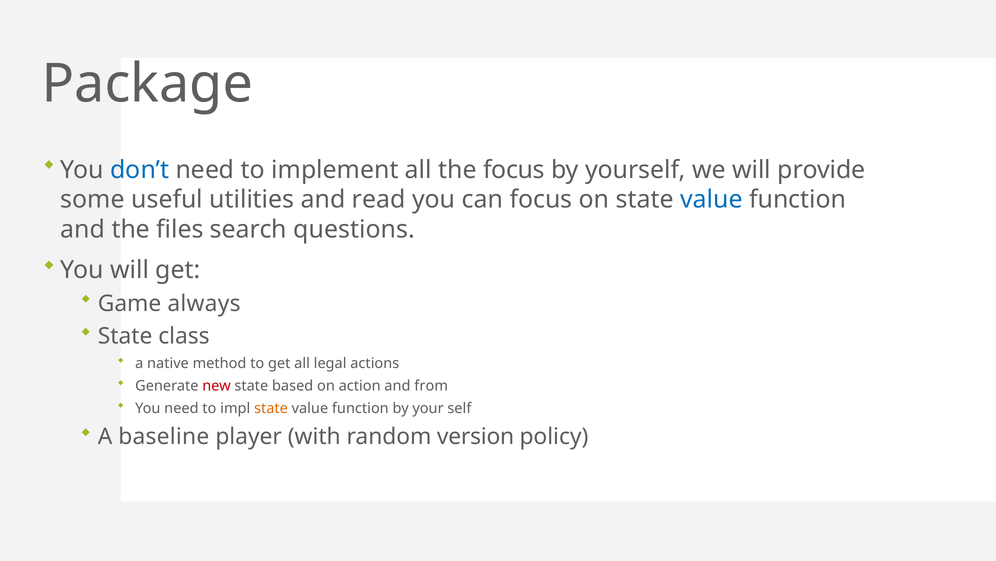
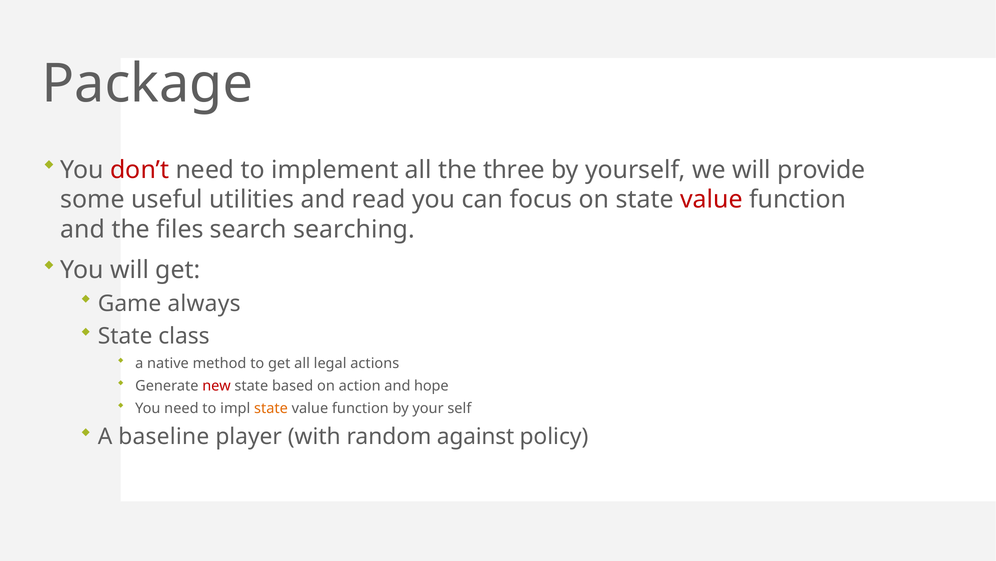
don’t colour: blue -> red
the focus: focus -> three
value at (711, 199) colour: blue -> red
questions: questions -> searching
from: from -> hope
version: version -> against
